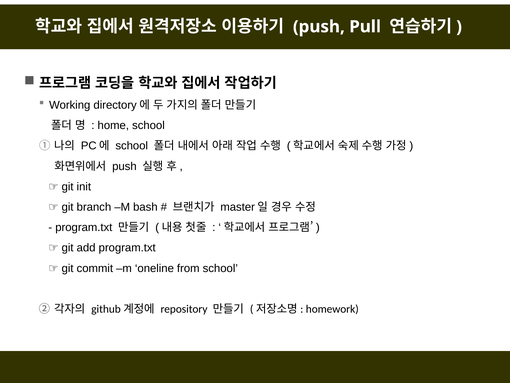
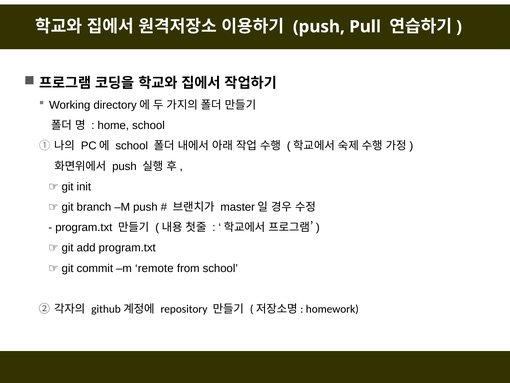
M bash: bash -> push
oneline: oneline -> remote
